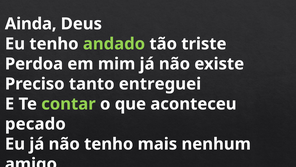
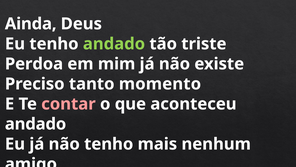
entreguei: entreguei -> momento
contar colour: light green -> pink
pecado at (35, 124): pecado -> andado
